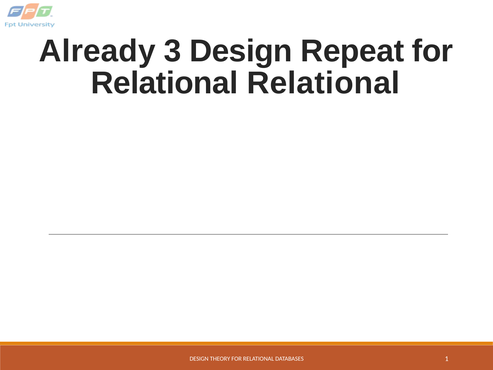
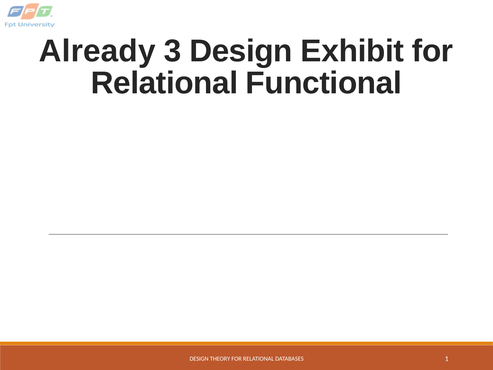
Repeat: Repeat -> Exhibit
Relational Relational: Relational -> Functional
